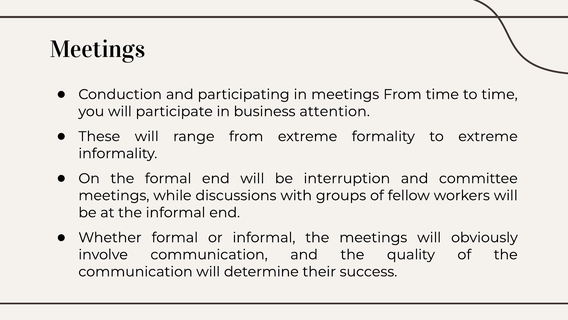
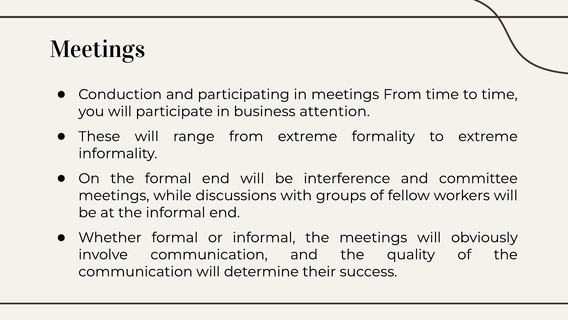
interruption: interruption -> interference
